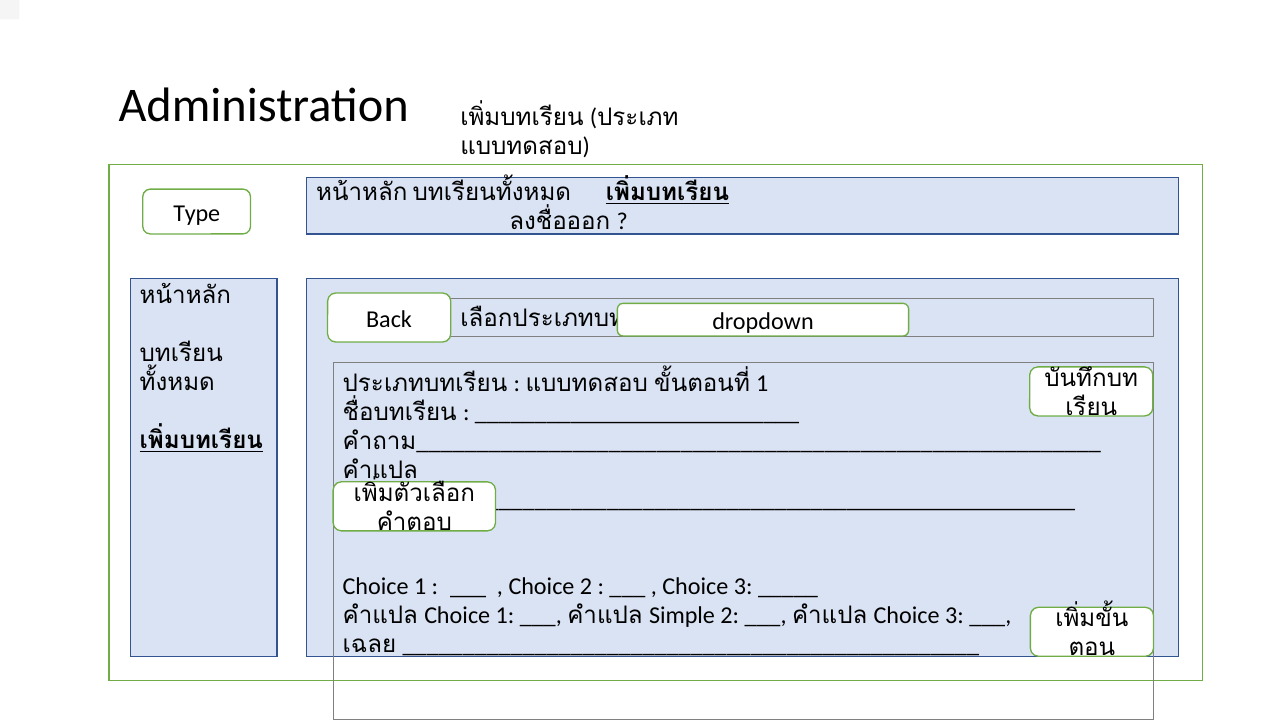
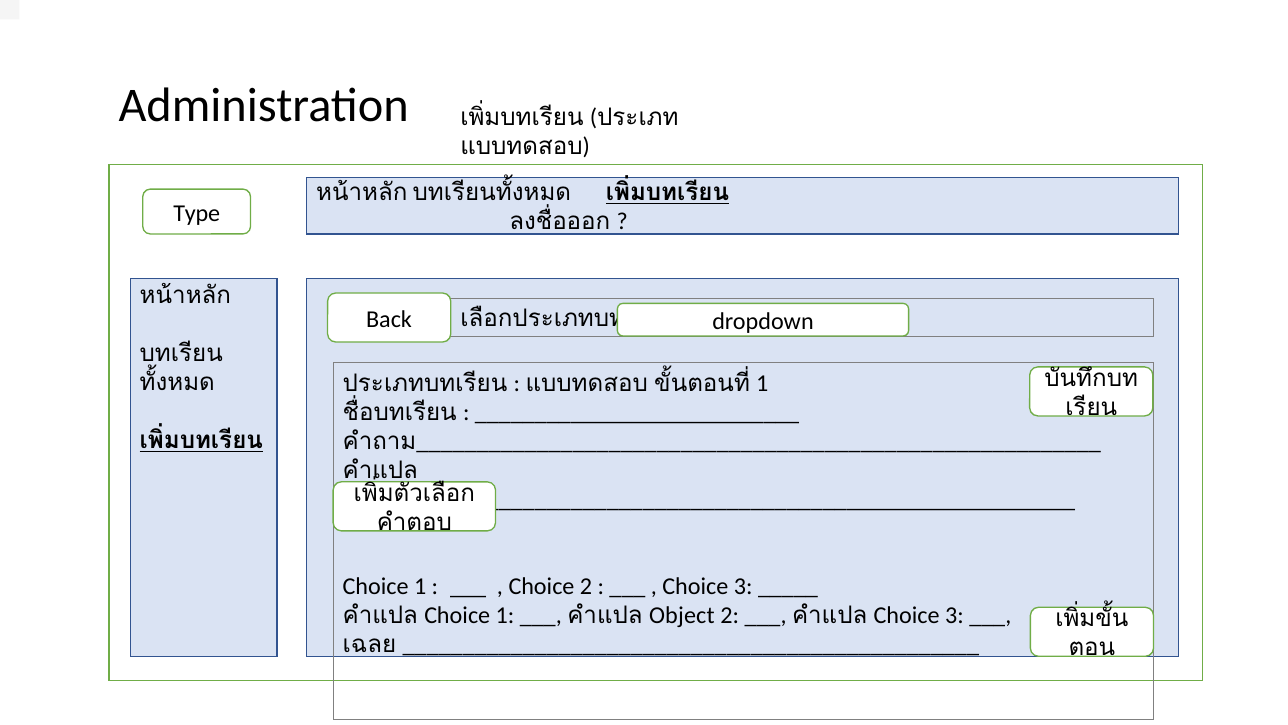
Simple: Simple -> Object
